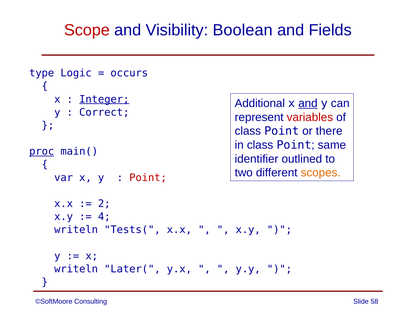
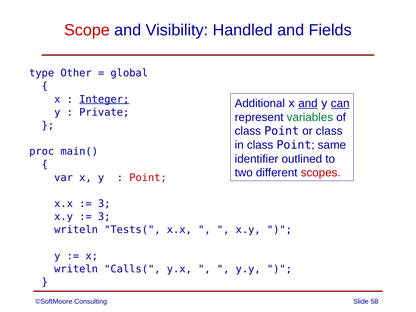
Boolean: Boolean -> Handled
Logic: Logic -> Other
occurs: occurs -> global
can underline: none -> present
Correct: Correct -> Private
variables colour: red -> green
or there: there -> class
proc underline: present -> none
scopes colour: orange -> red
2 at (104, 204): 2 -> 3
4 at (104, 217): 4 -> 3
Later(: Later( -> Calls(
